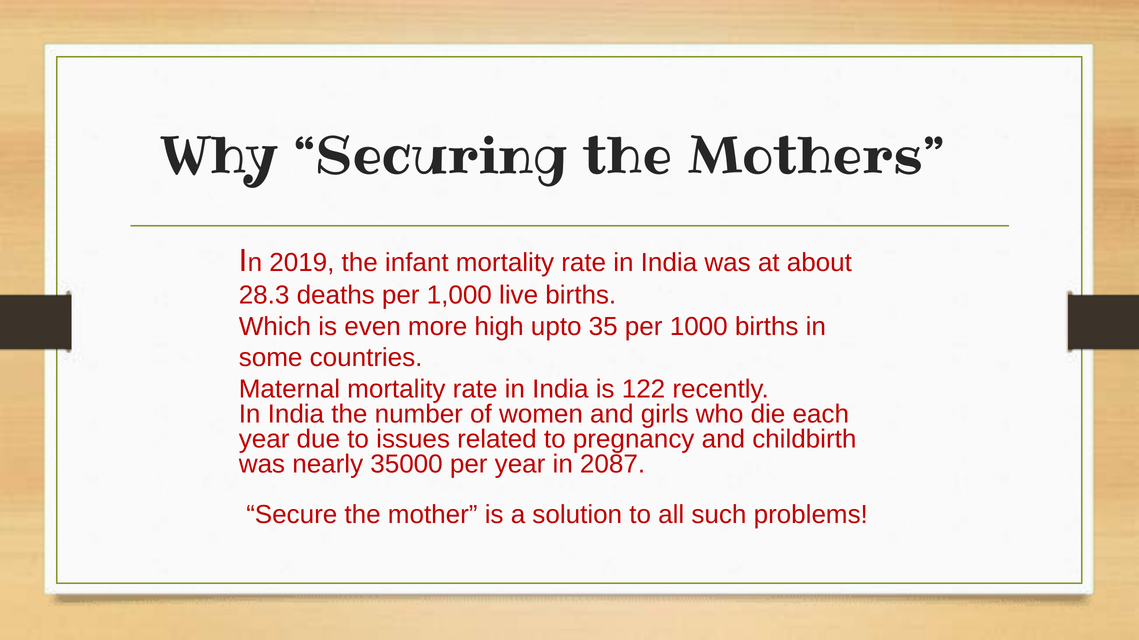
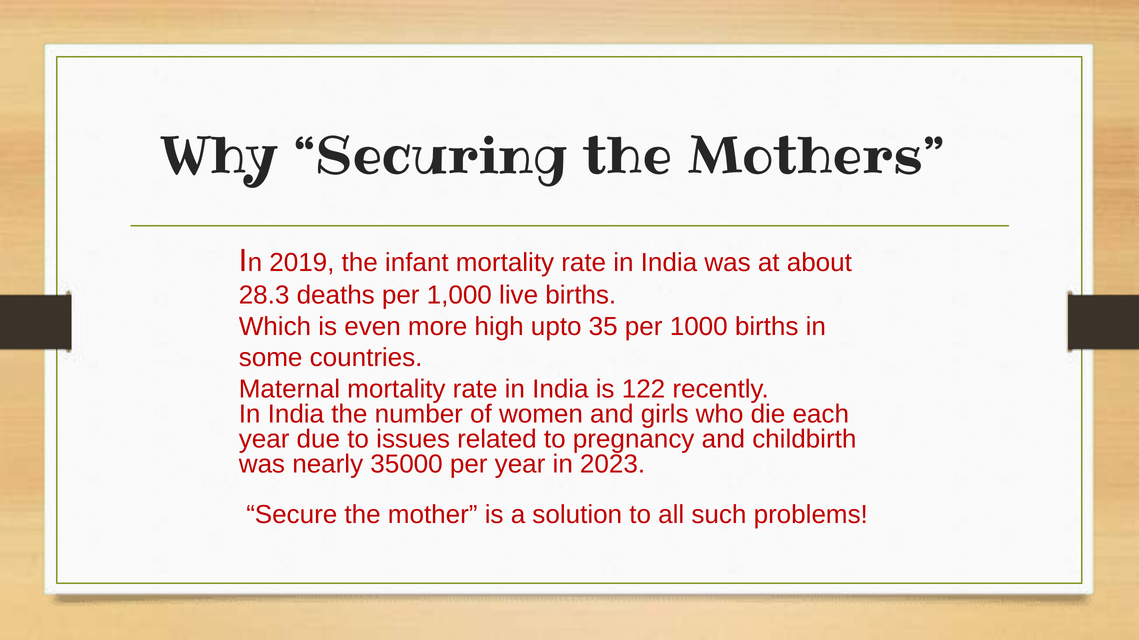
2087: 2087 -> 2023
